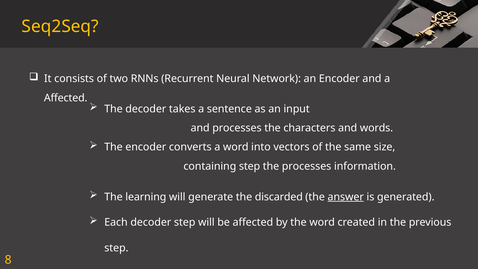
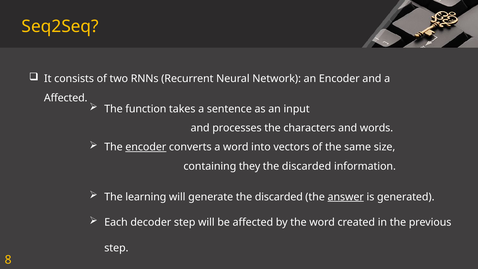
The decoder: decoder -> function
encoder at (146, 147) underline: none -> present
containing step: step -> they
processes at (307, 166): processes -> discarded
